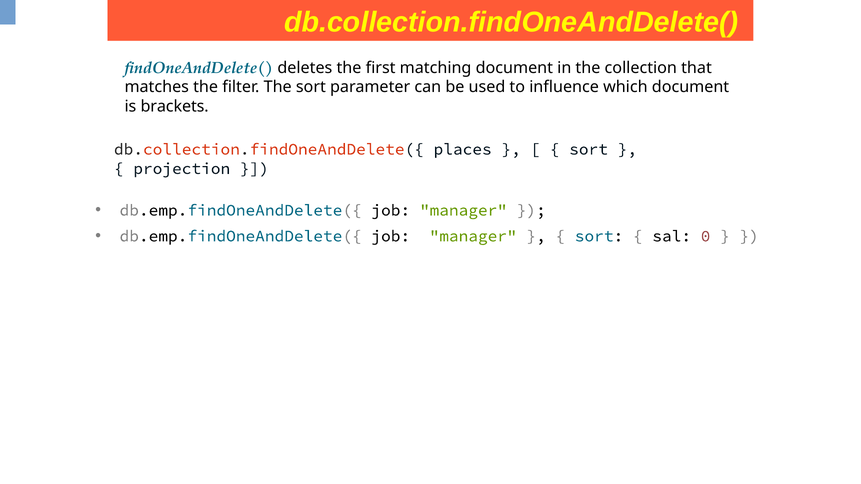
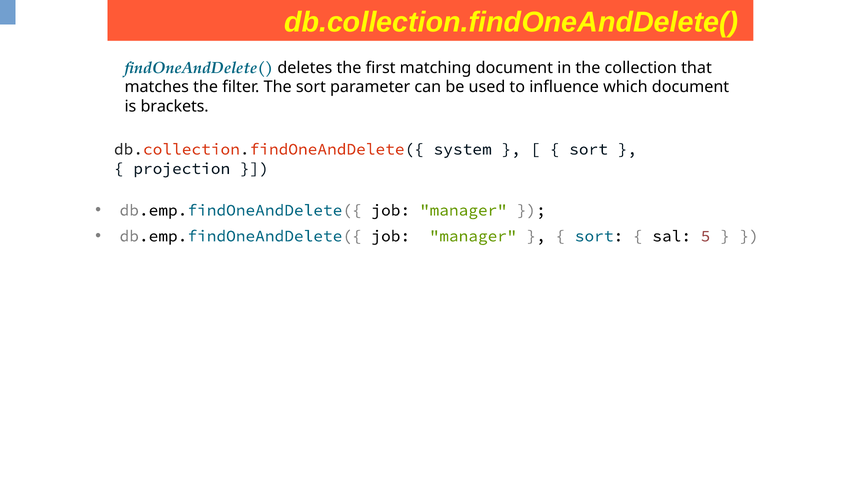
places: places -> system
0: 0 -> 5
